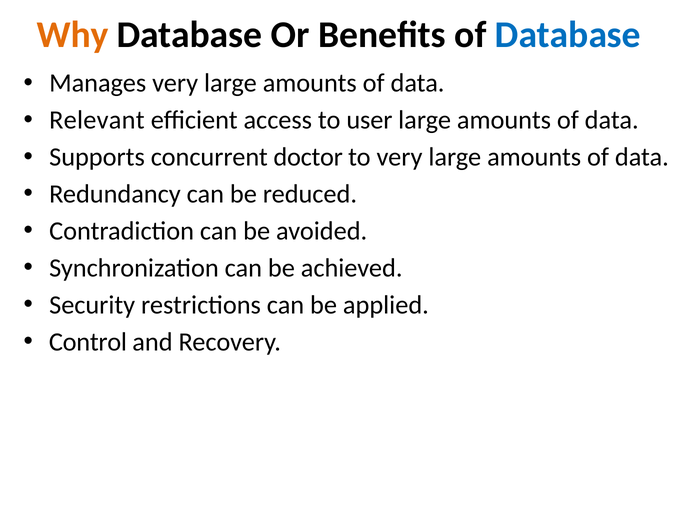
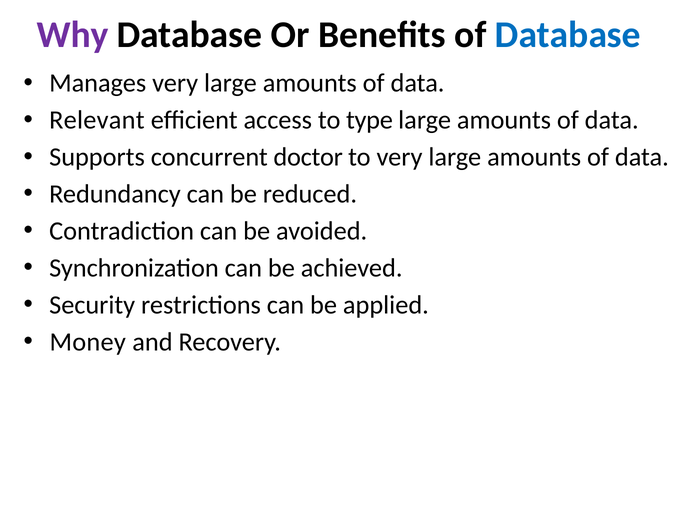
Why colour: orange -> purple
user: user -> type
Control: Control -> Money
